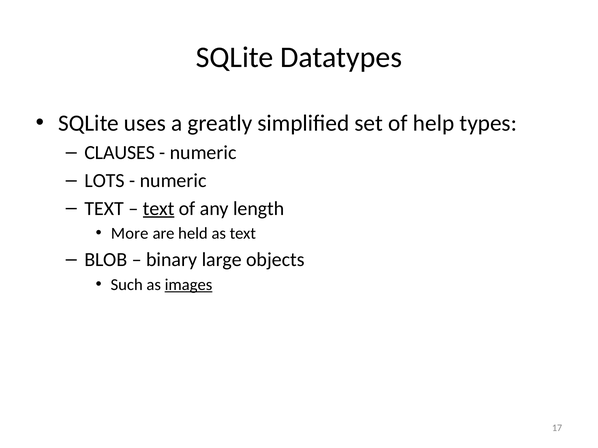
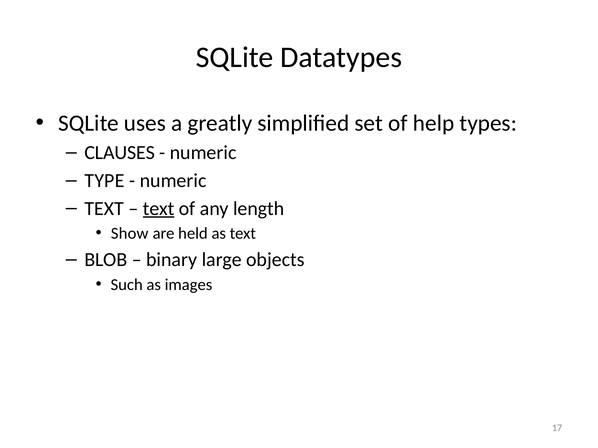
LOTS: LOTS -> TYPE
More: More -> Show
images underline: present -> none
